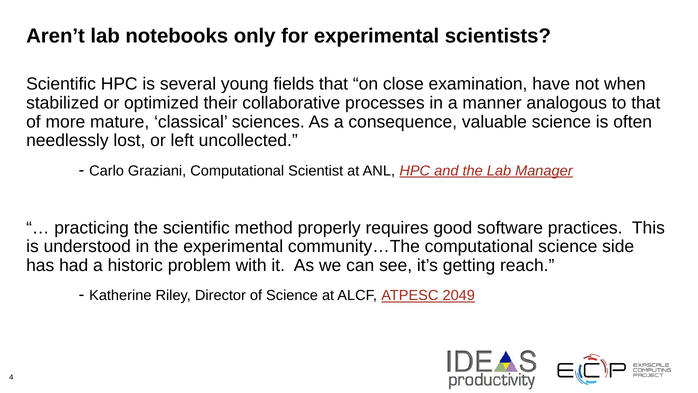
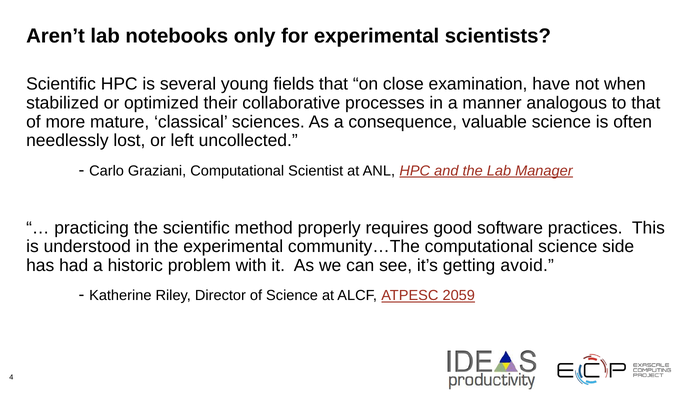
reach: reach -> avoid
2049: 2049 -> 2059
